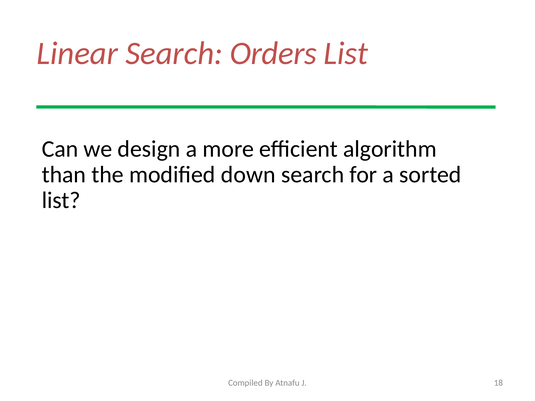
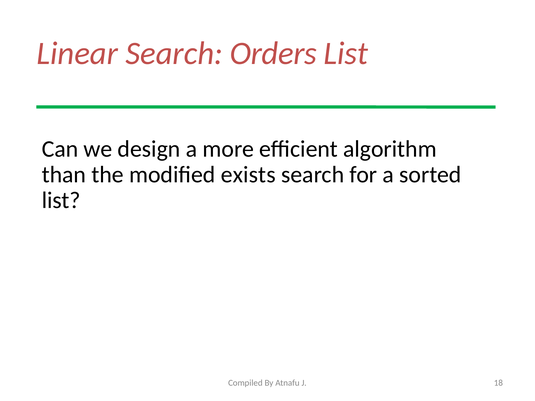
down: down -> exists
